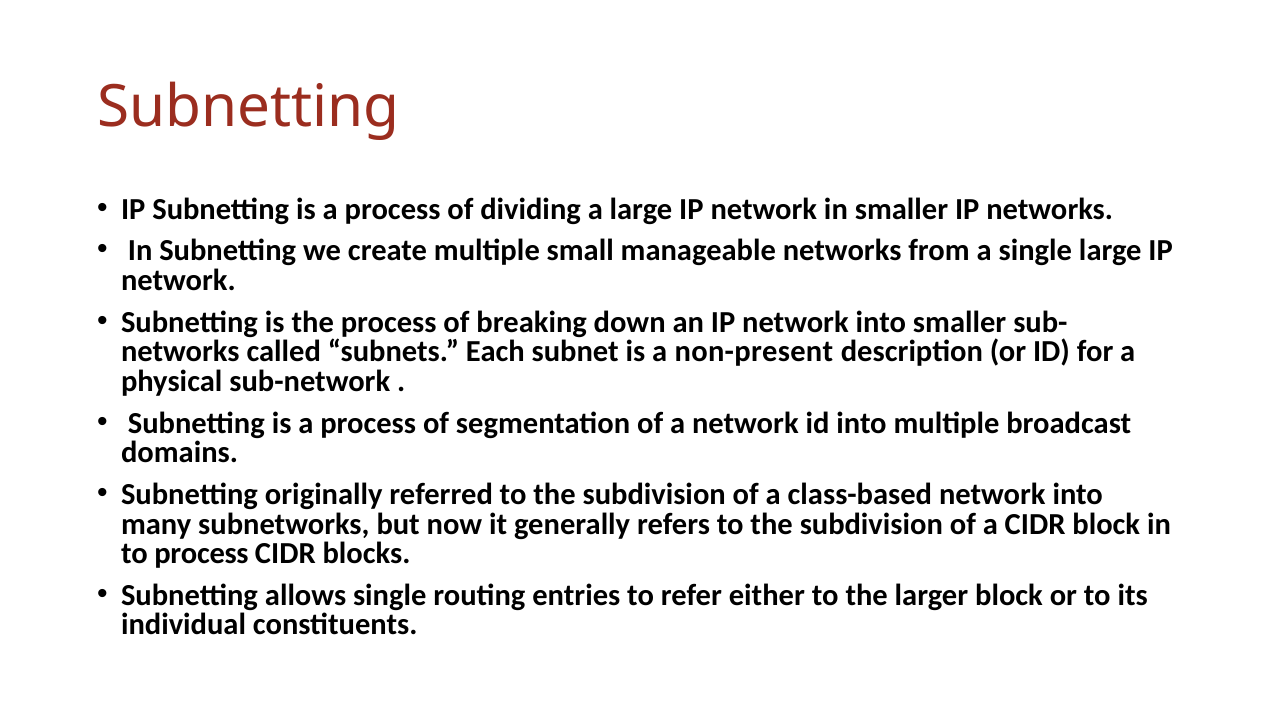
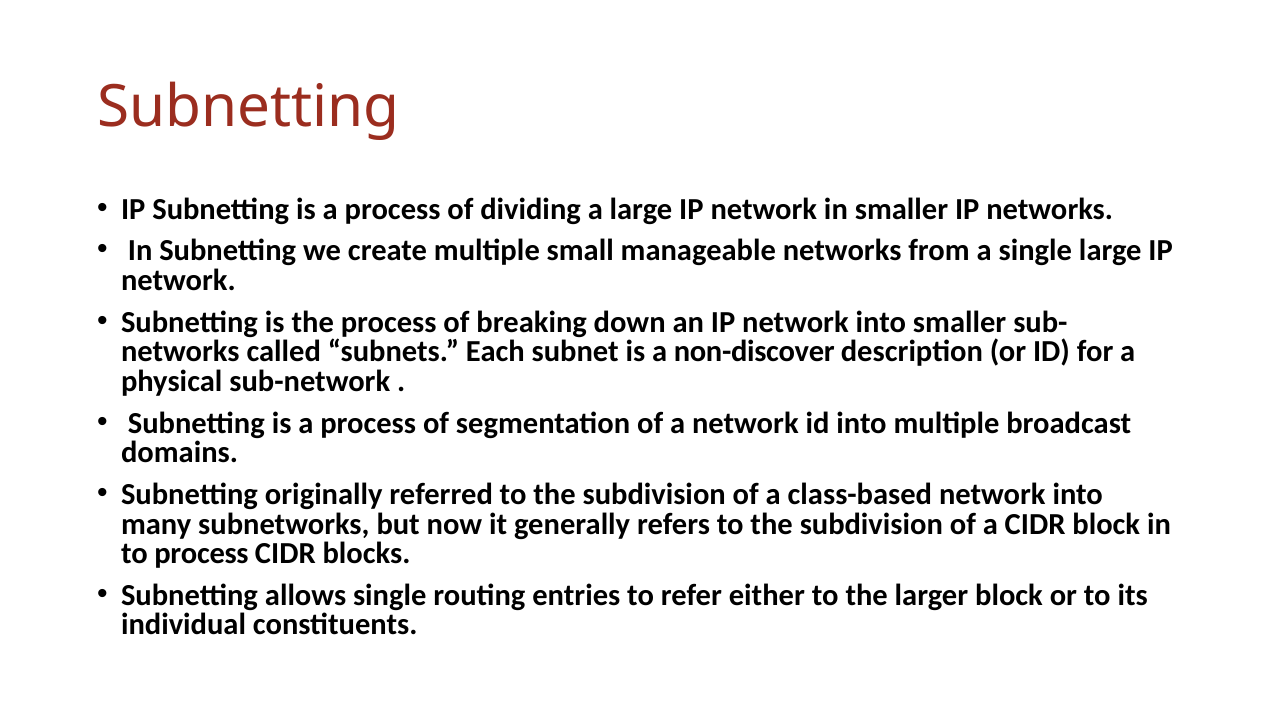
non-present: non-present -> non-discover
